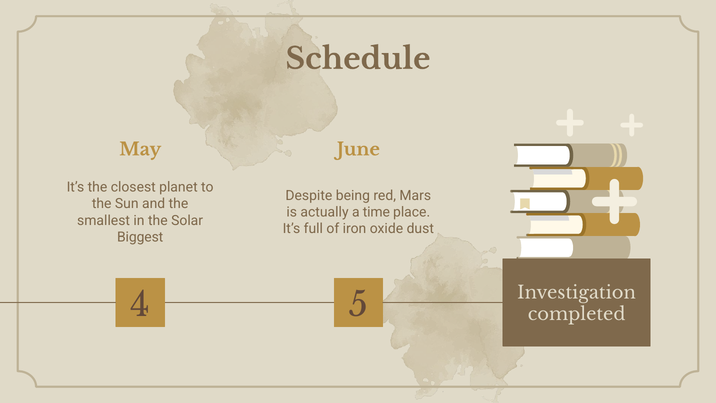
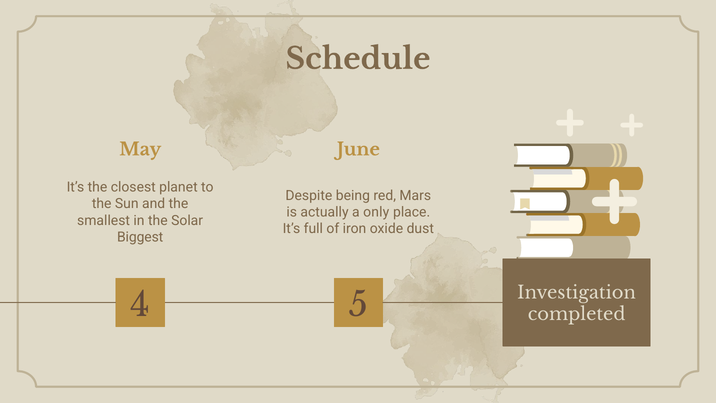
time: time -> only
